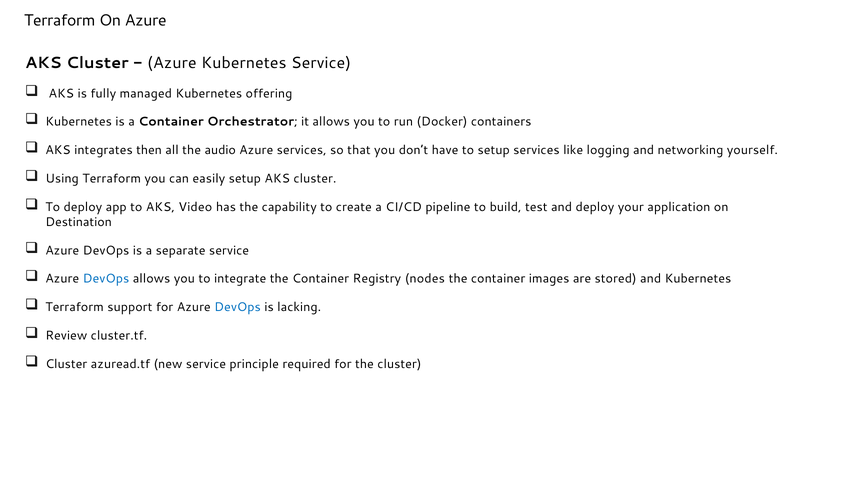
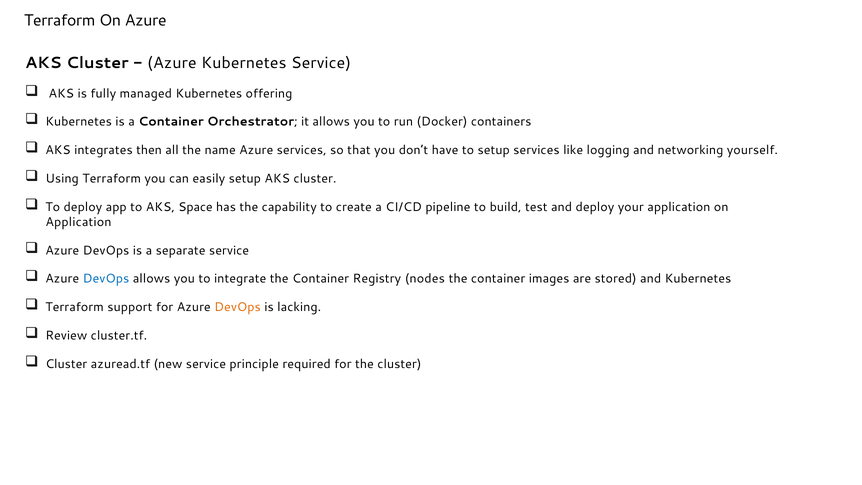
audio: audio -> name
Video: Video -> Space
Destination at (79, 222): Destination -> Application
DevOps at (238, 307) colour: blue -> orange
